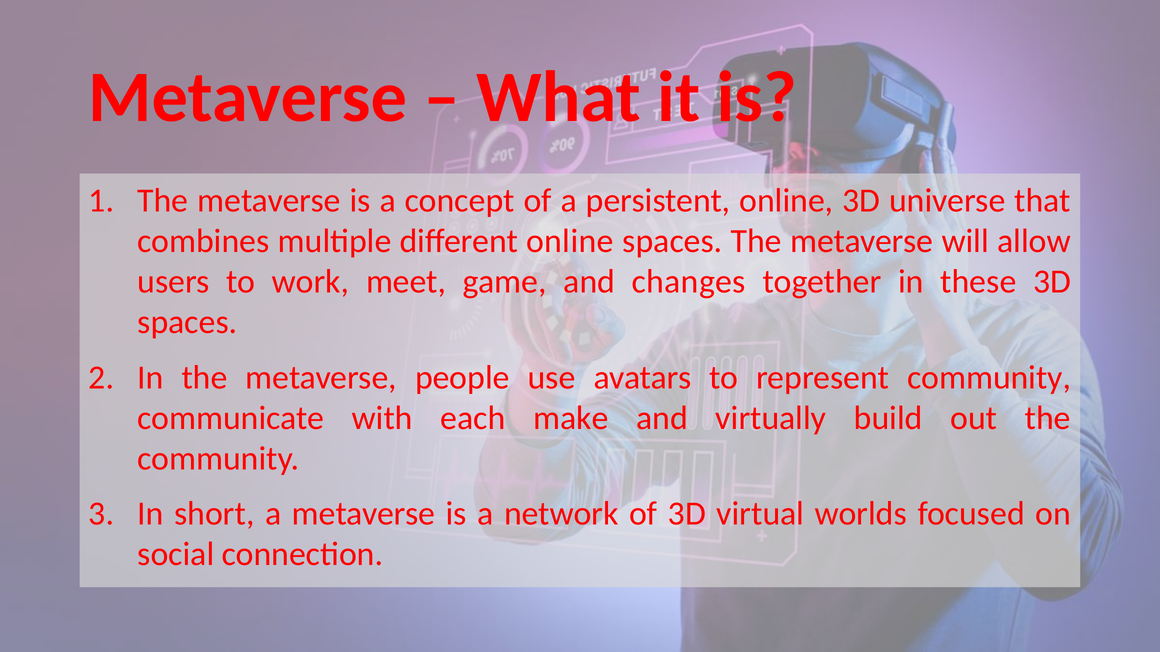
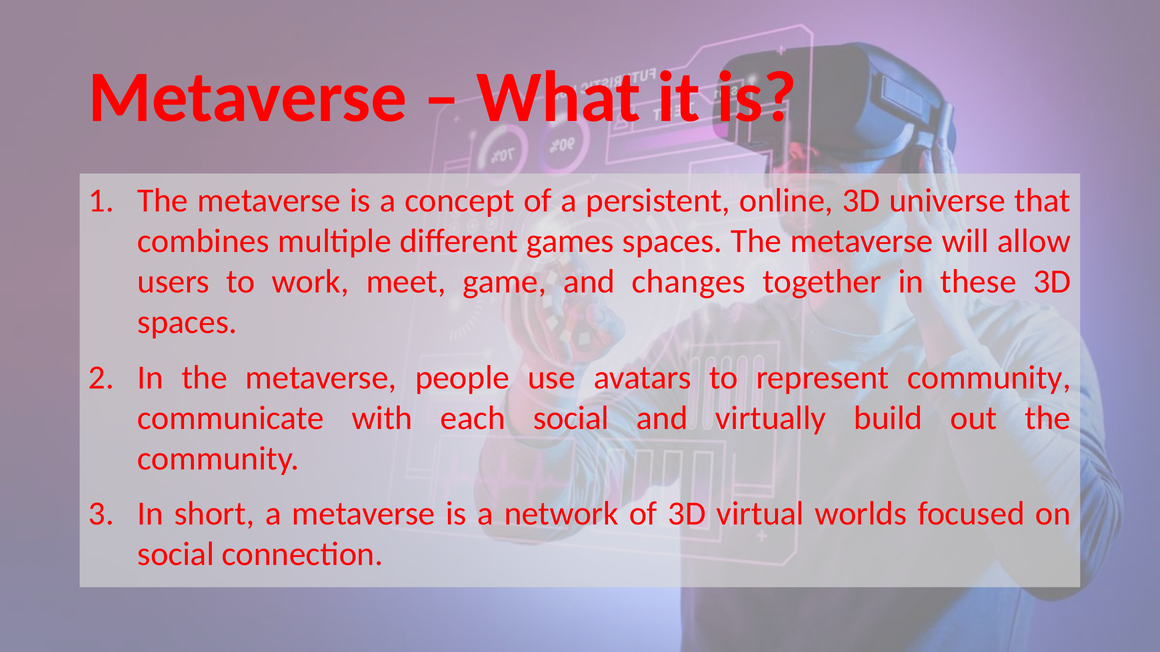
different online: online -> games
each make: make -> social
